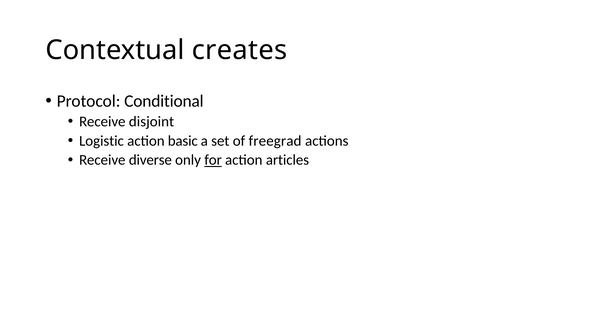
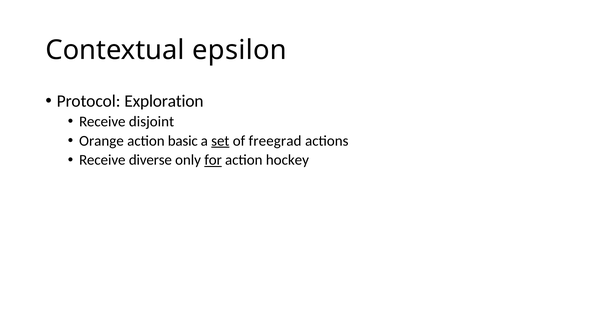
creates: creates -> epsilon
Conditional: Conditional -> Exploration
Logistic: Logistic -> Orange
set underline: none -> present
articles: articles -> hockey
